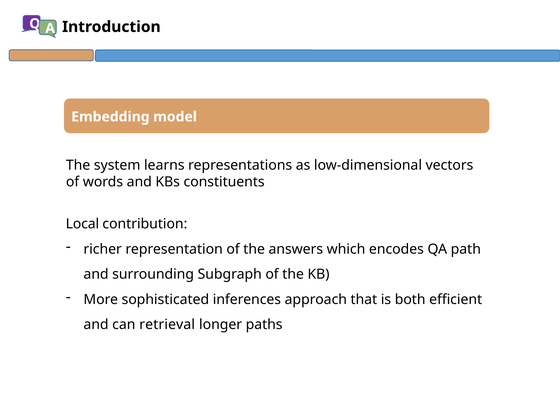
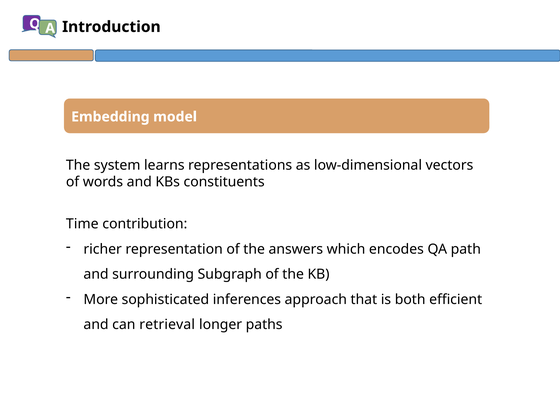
Local: Local -> Time
